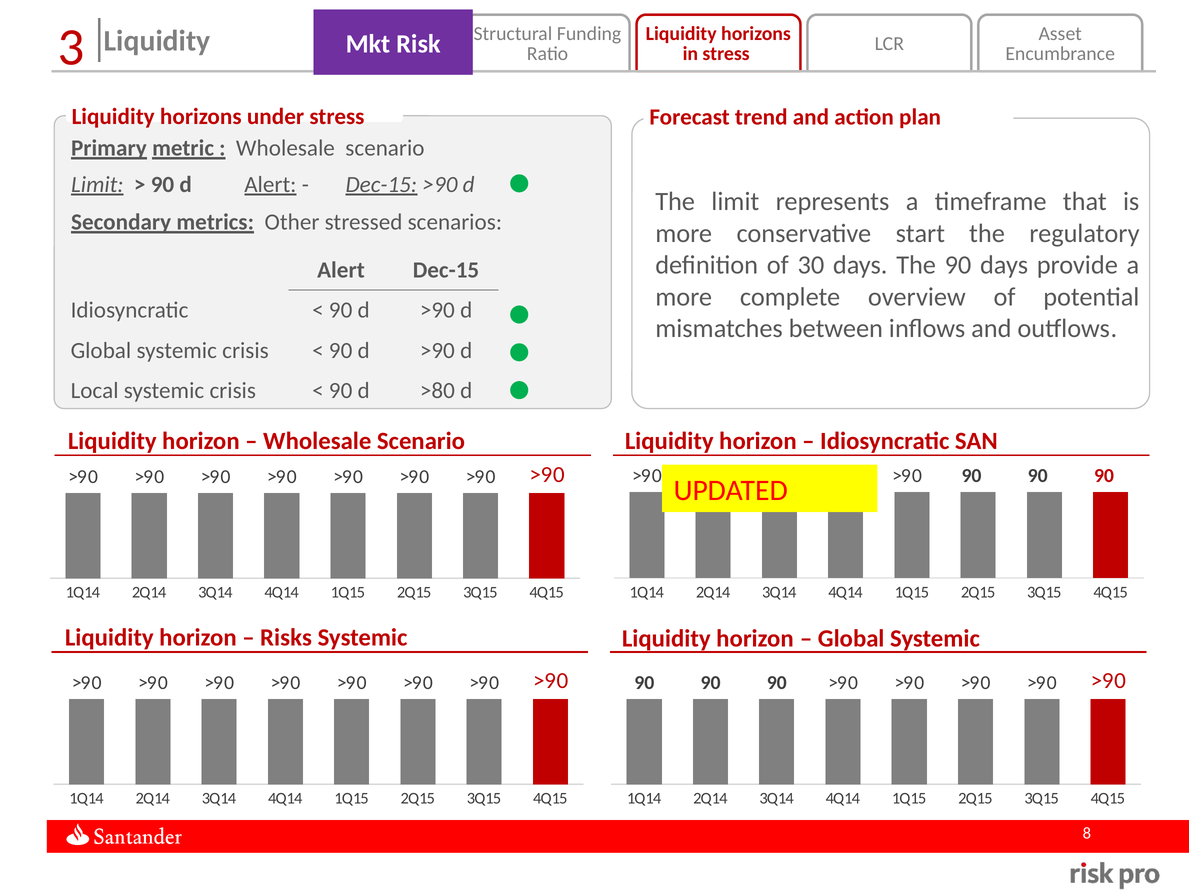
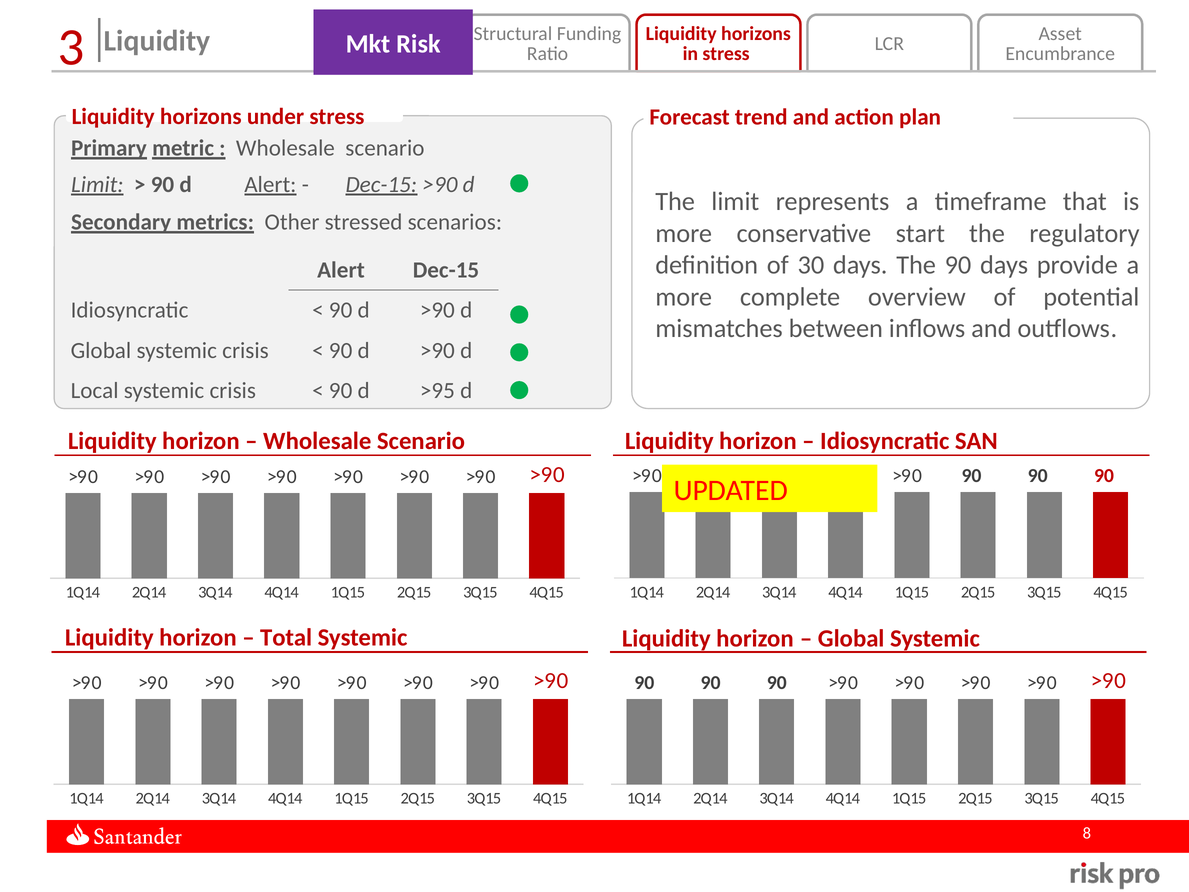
>80: >80 -> >95
Risks: Risks -> Total
